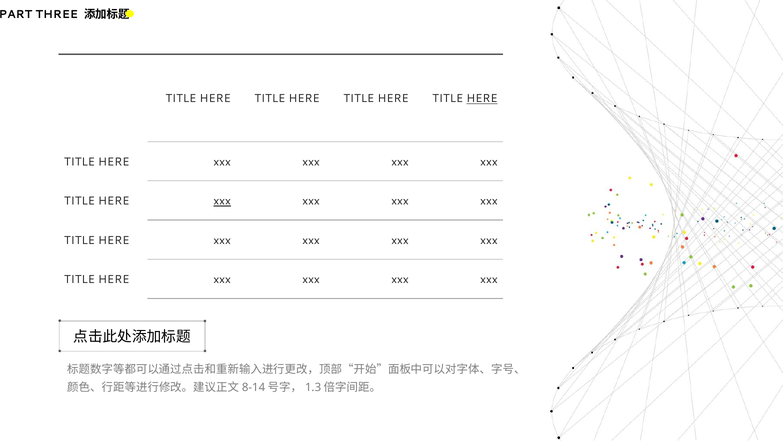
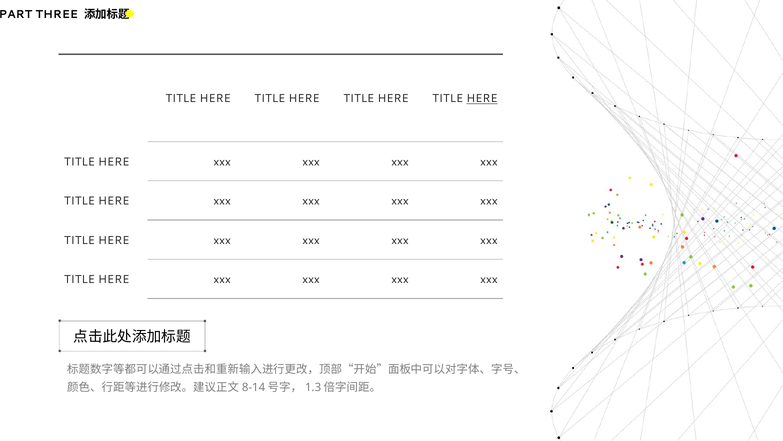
xxx at (222, 201) underline: present -> none
